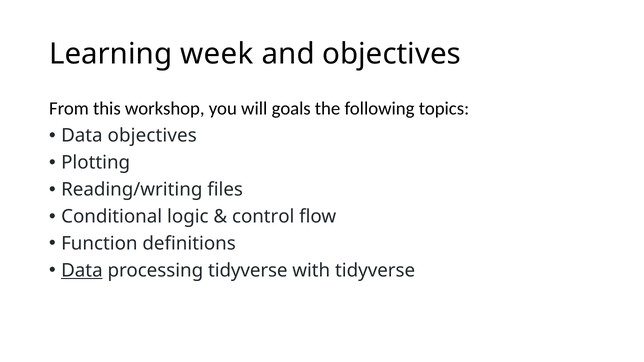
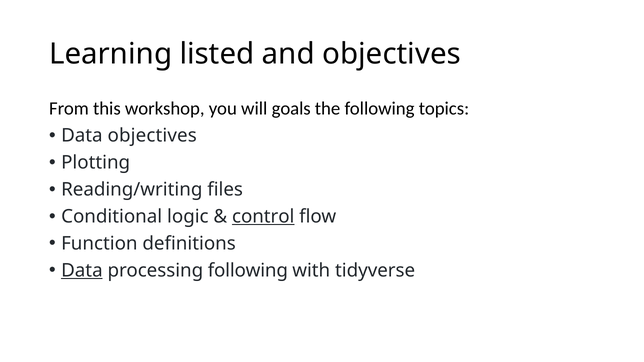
week: week -> listed
control underline: none -> present
processing tidyverse: tidyverse -> following
